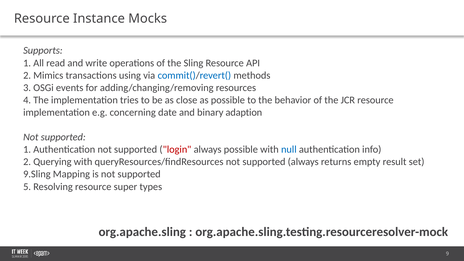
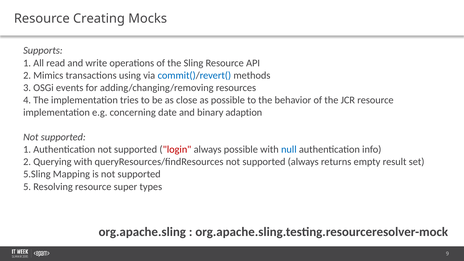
Instance: Instance -> Creating
9.Sling: 9.Sling -> 5.Sling
